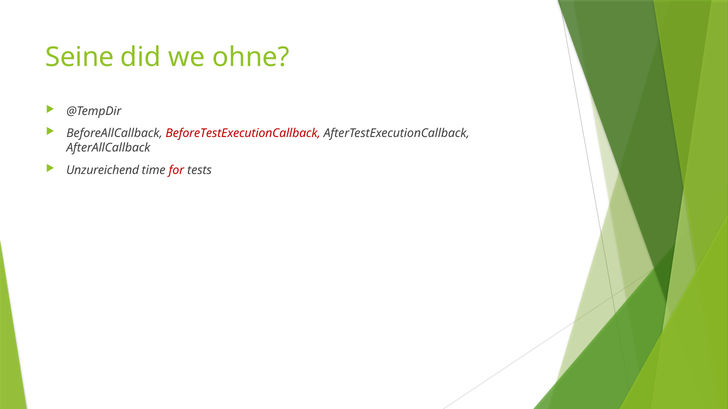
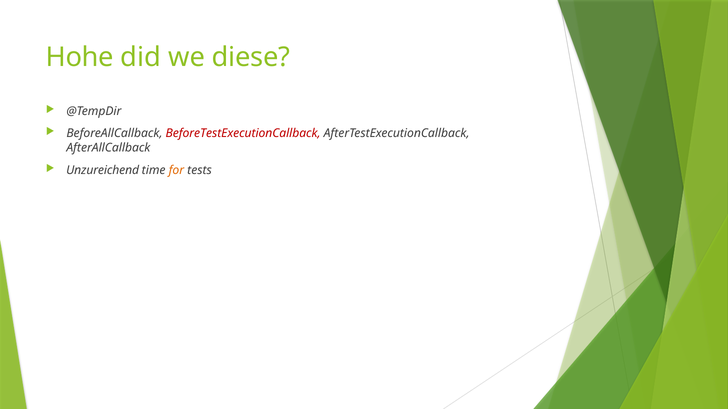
Seine: Seine -> Hohe
ohne: ohne -> diese
for colour: red -> orange
